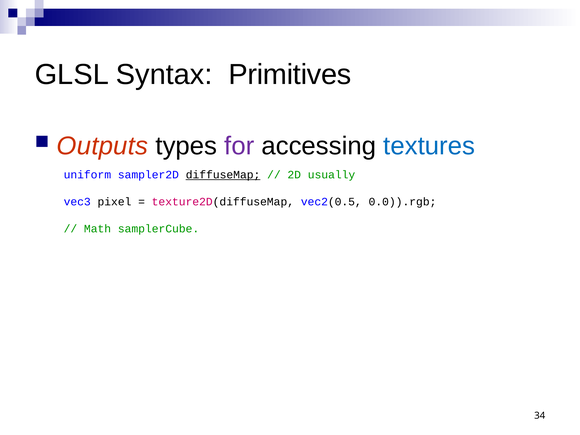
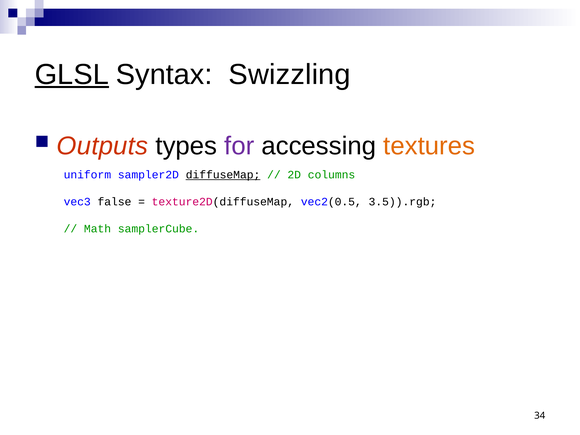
GLSL underline: none -> present
Primitives: Primitives -> Swizzling
textures colour: blue -> orange
usually: usually -> columns
pixel: pixel -> false
0.0)).rgb: 0.0)).rgb -> 3.5)).rgb
